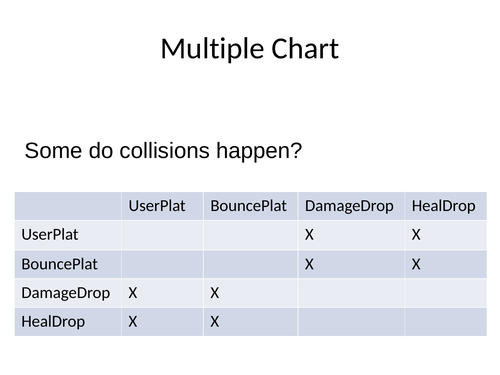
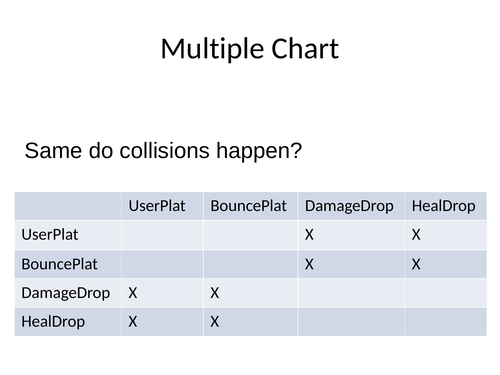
Some: Some -> Same
